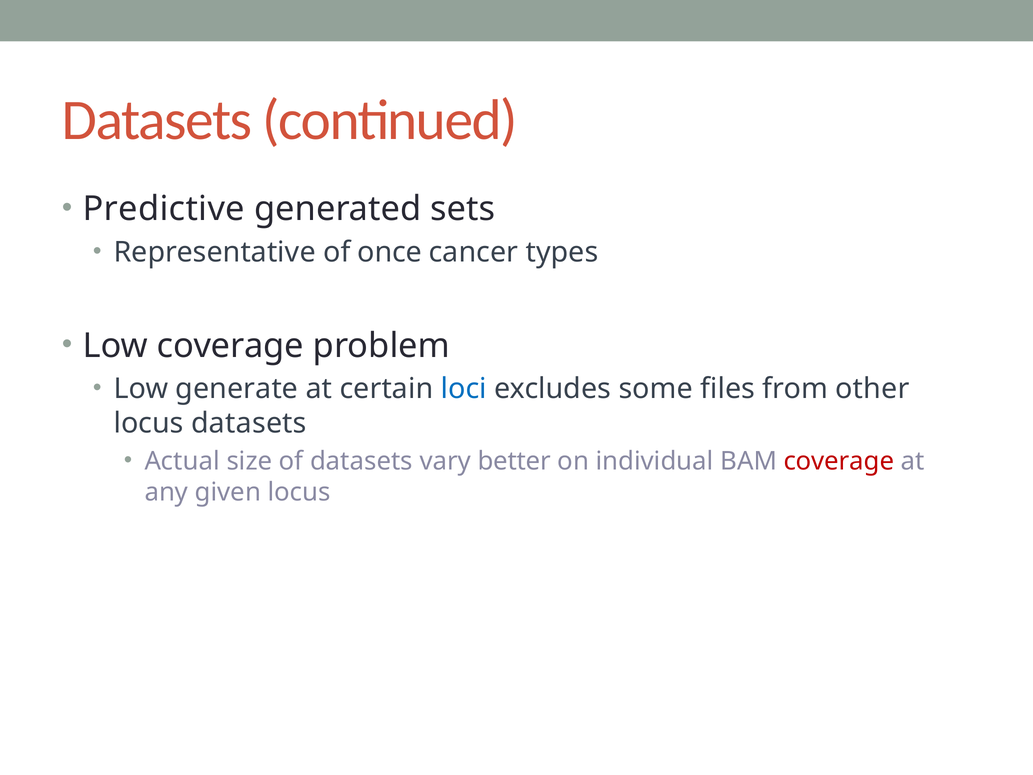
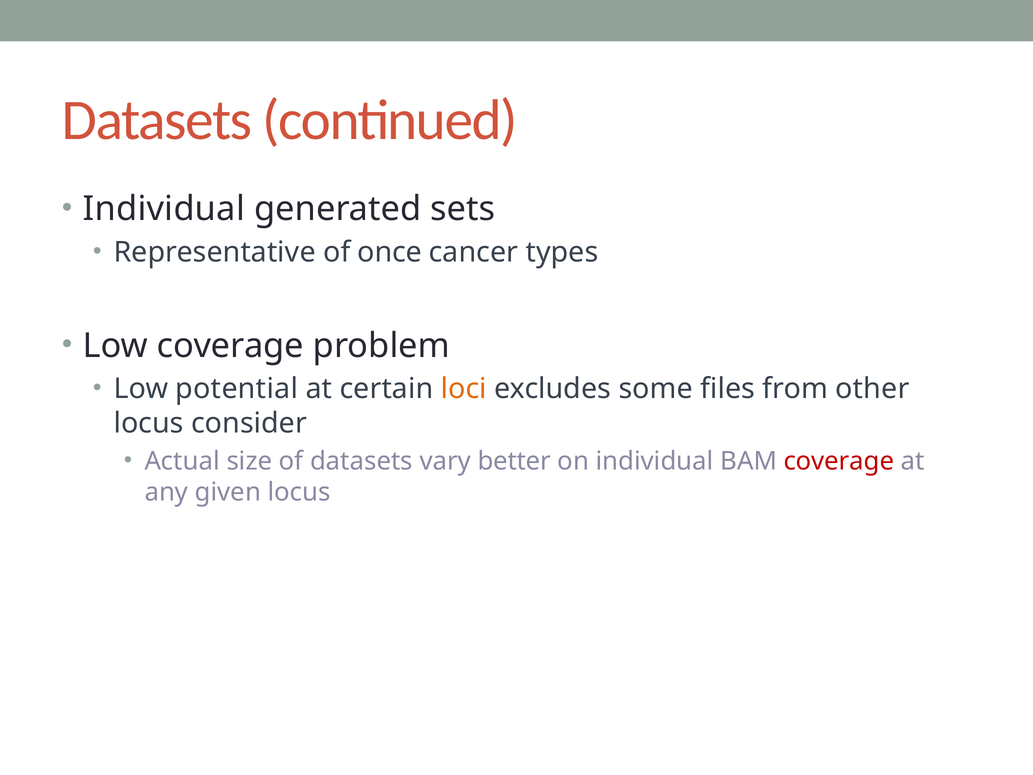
Predictive at (164, 209): Predictive -> Individual
generate: generate -> potential
loci colour: blue -> orange
locus datasets: datasets -> consider
